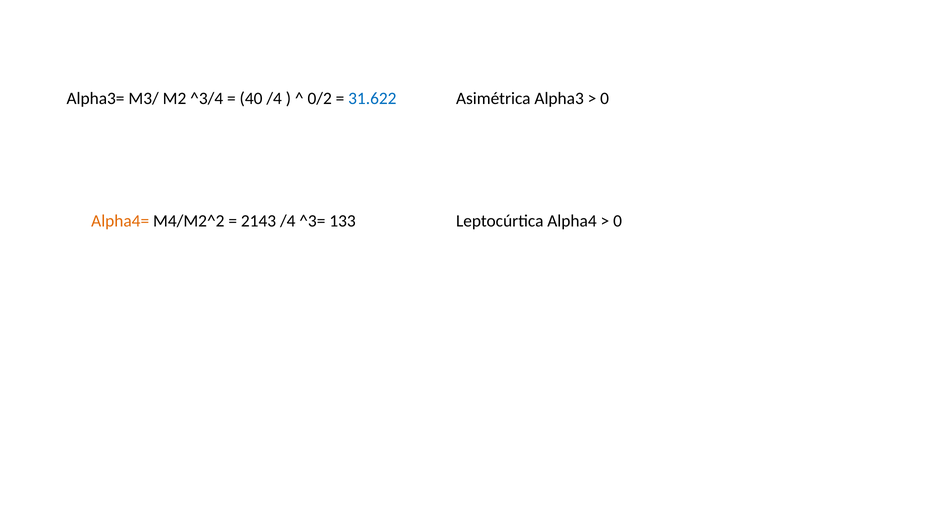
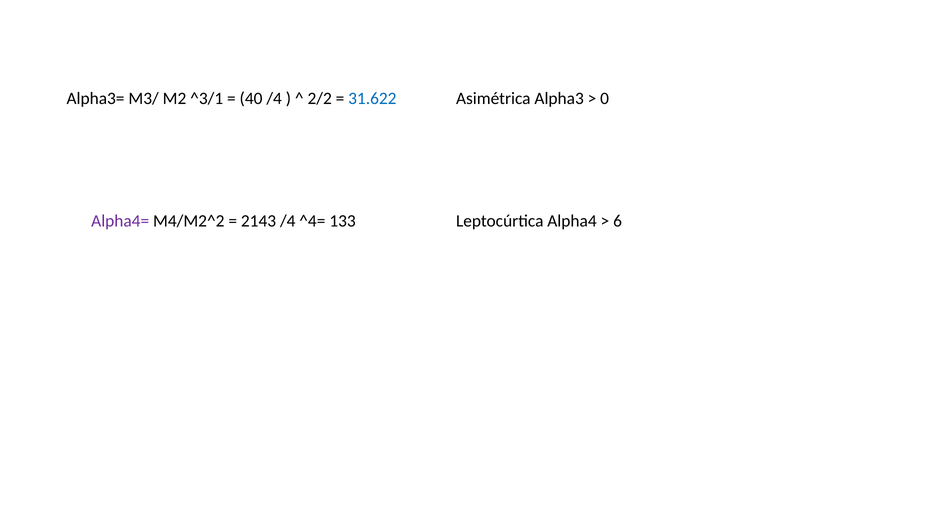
^3/4: ^3/4 -> ^3/1
0/2: 0/2 -> 2/2
Alpha4= colour: orange -> purple
^3=: ^3= -> ^4=
0 at (618, 221): 0 -> 6
